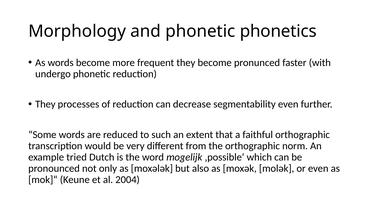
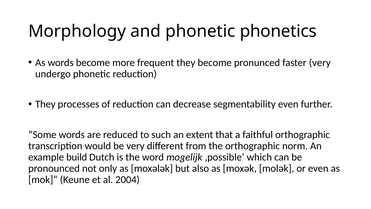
faster with: with -> very
tried: tried -> build
